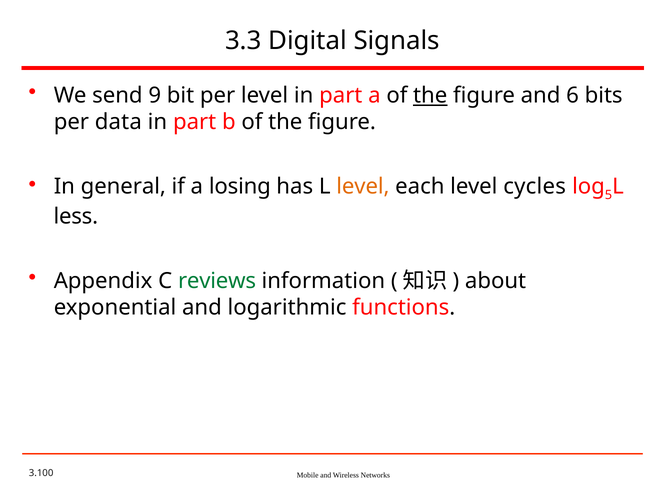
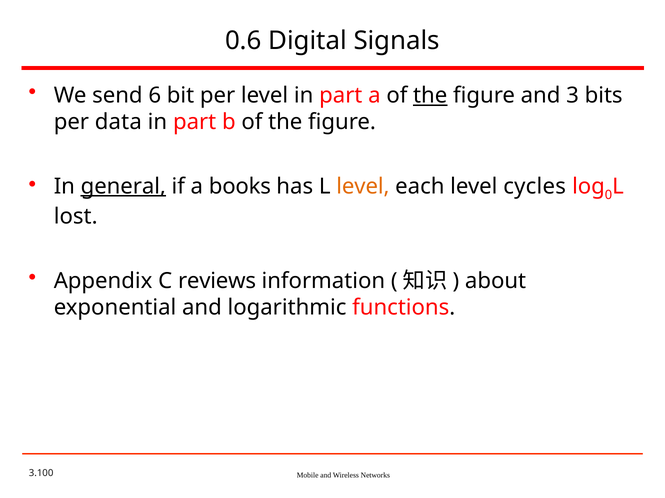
3.3: 3.3 -> 0.6
9: 9 -> 6
6: 6 -> 3
general underline: none -> present
losing: losing -> books
5: 5 -> 0
less: less -> lost
reviews colour: green -> black
